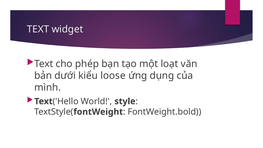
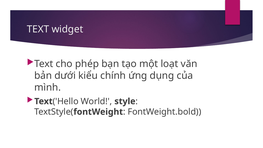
loose: loose -> chính
